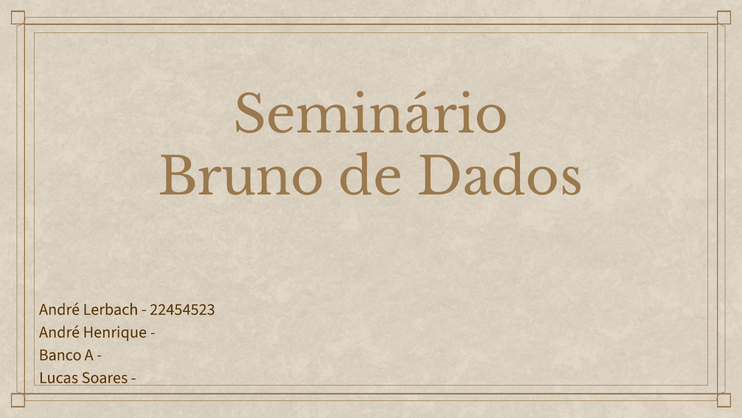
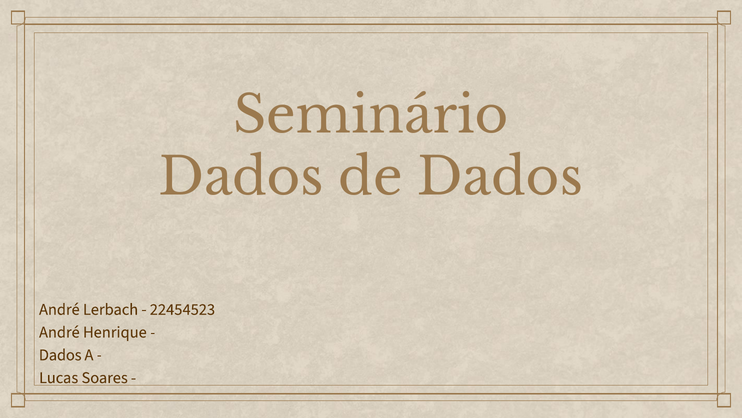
Bruno at (241, 177): Bruno -> Dados
Banco at (60, 354): Banco -> Dados
